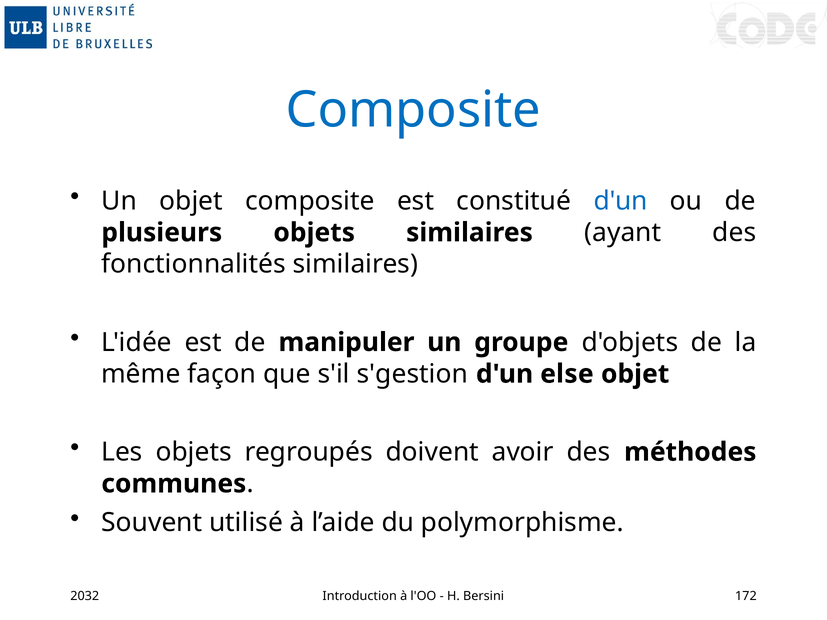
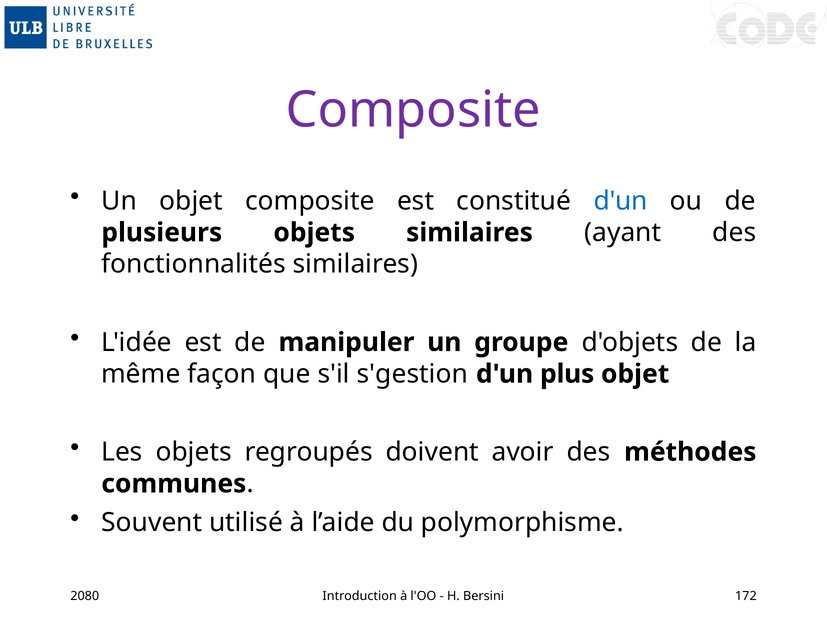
Composite at (413, 110) colour: blue -> purple
else: else -> plus
2032: 2032 -> 2080
